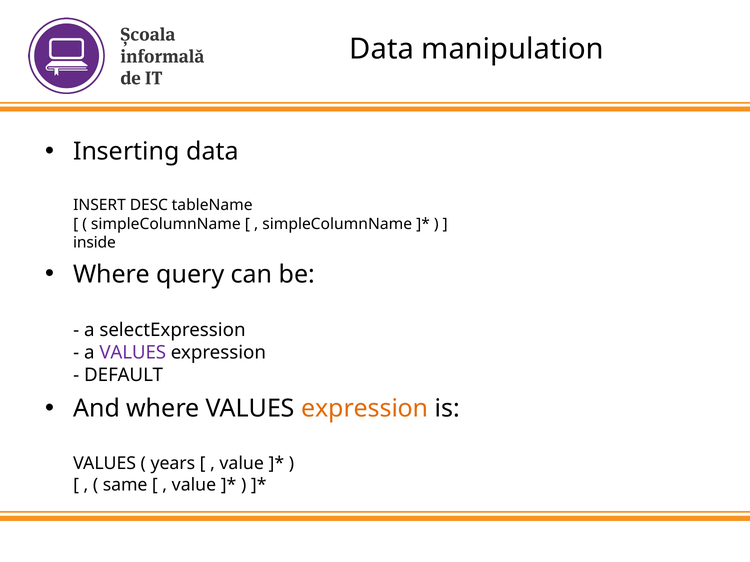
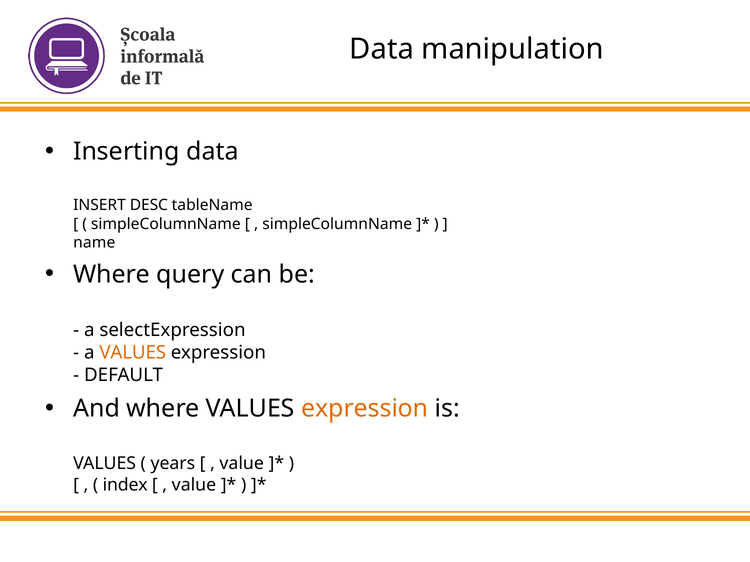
inside: inside -> name
VALUES at (133, 353) colour: purple -> orange
same: same -> index
